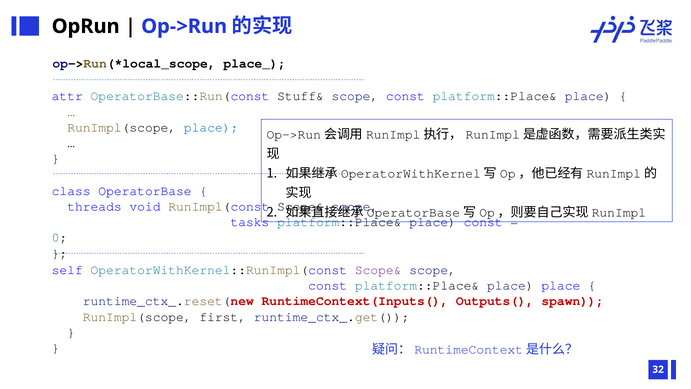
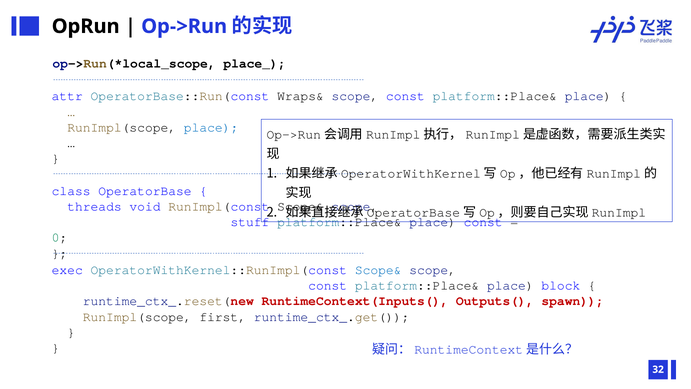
Stuff&: Stuff& -> Wraps&
tasks: tasks -> stuff
self: self -> exec
Scope& at (378, 270) colour: purple -> blue
place place: place -> block
